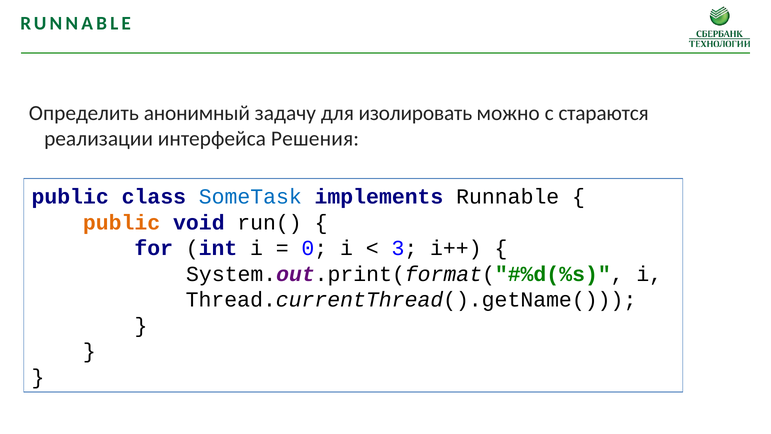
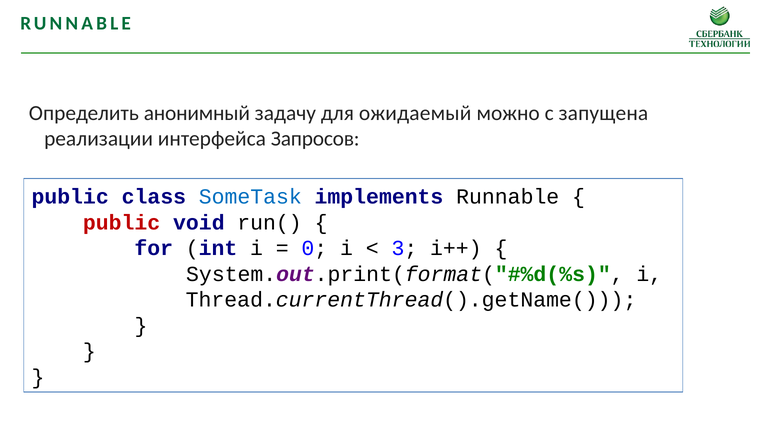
изолировать: изолировать -> ожидаемый
стараются: стараются -> запущена
Решения: Решения -> Запросов
public at (122, 222) colour: orange -> red
